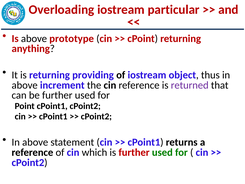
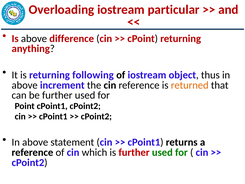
prototype: prototype -> difference
providing: providing -> following
returned colour: purple -> orange
